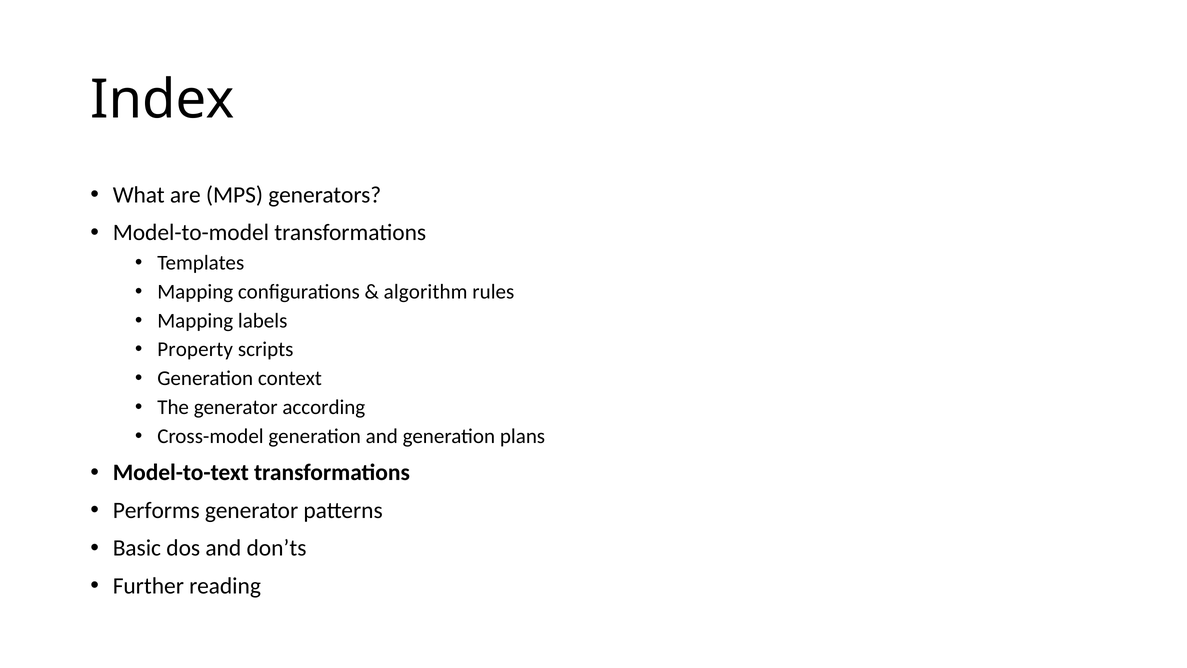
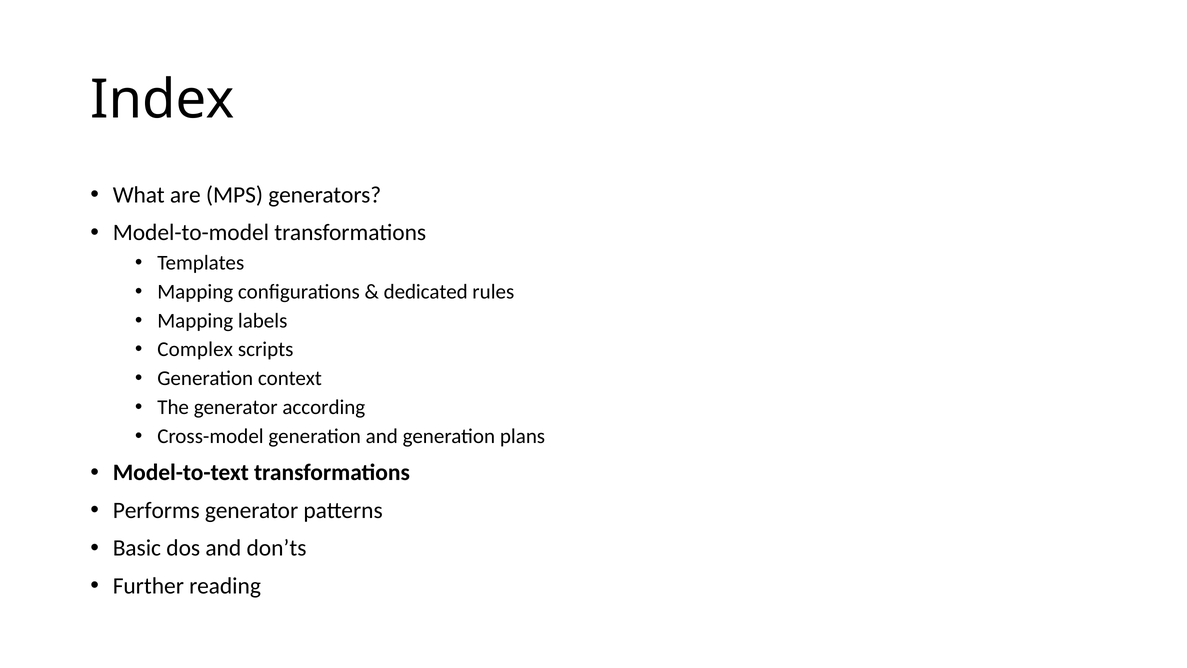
algorithm: algorithm -> dedicated
Property: Property -> Complex
